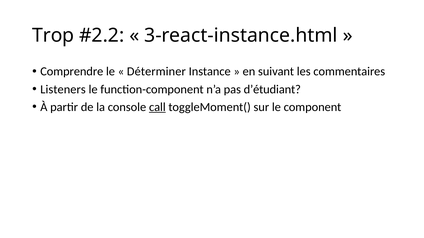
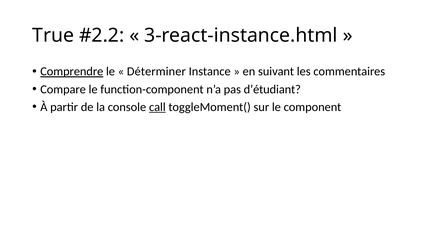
Trop: Trop -> True
Comprendre underline: none -> present
Listeners: Listeners -> Compare
